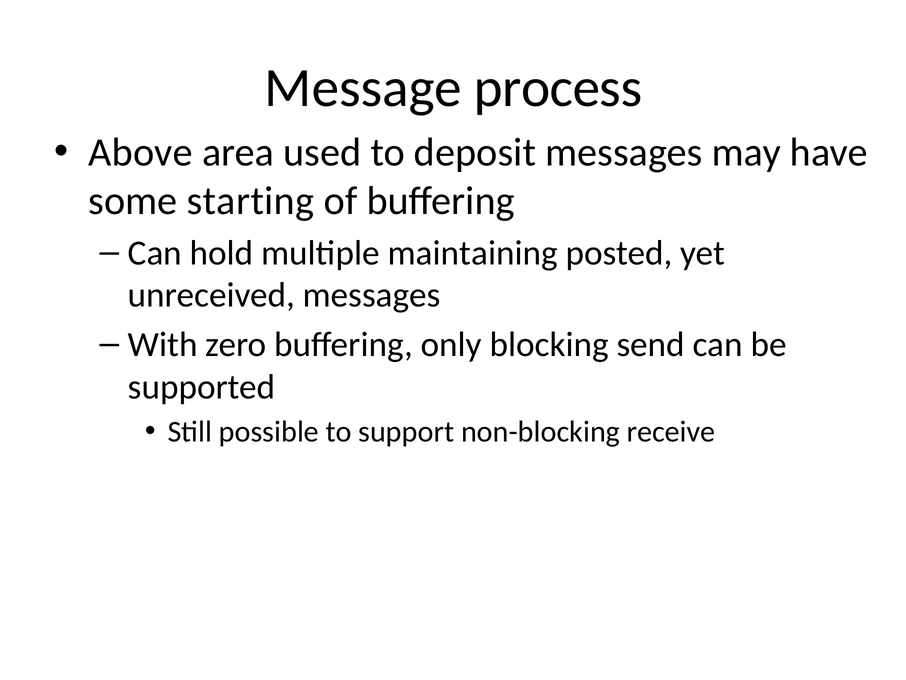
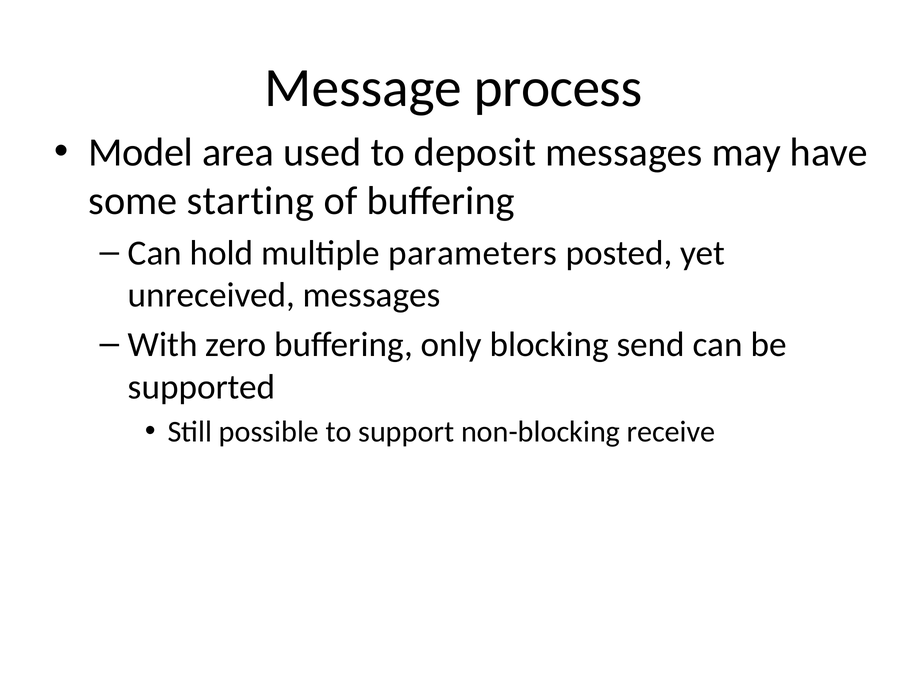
Above: Above -> Model
maintaining: maintaining -> parameters
